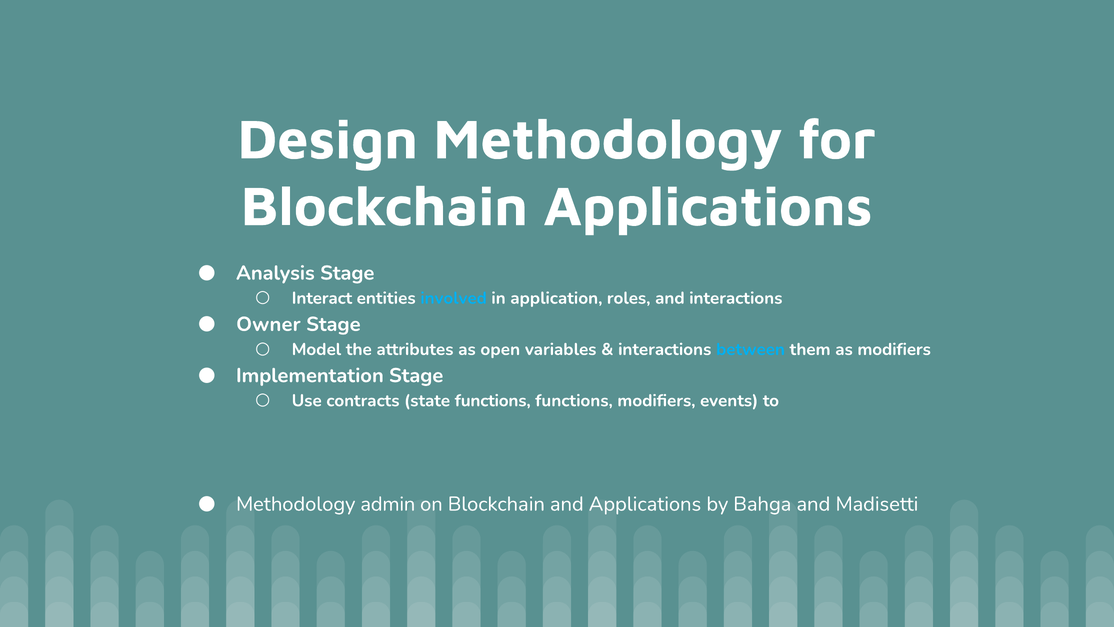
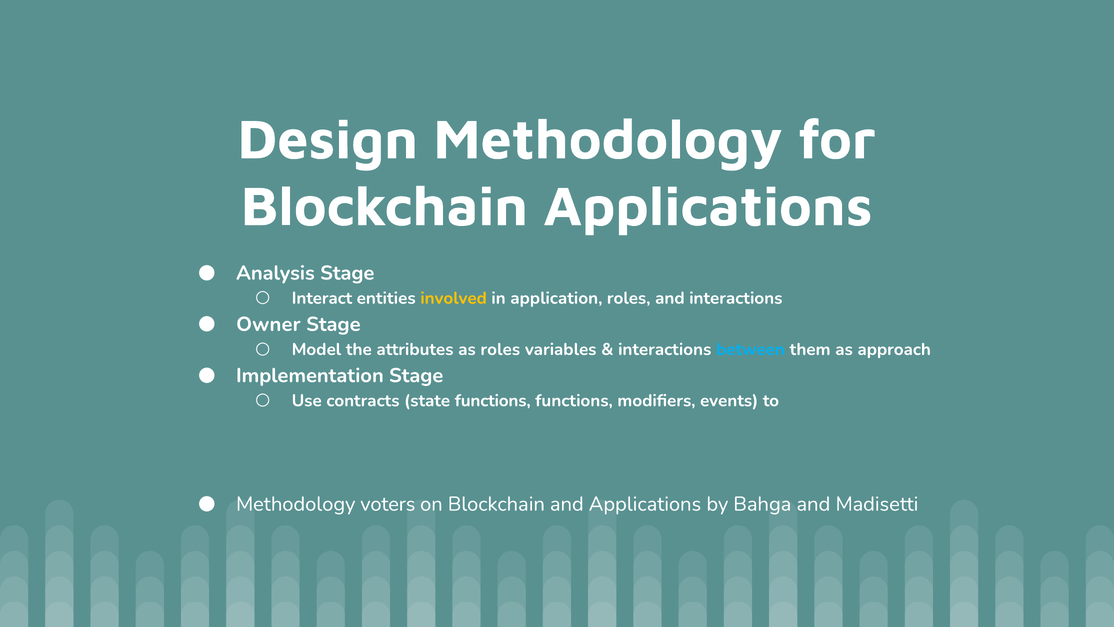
involved colour: light blue -> yellow
as open: open -> roles
as modifiers: modifiers -> approach
admin: admin -> voters
